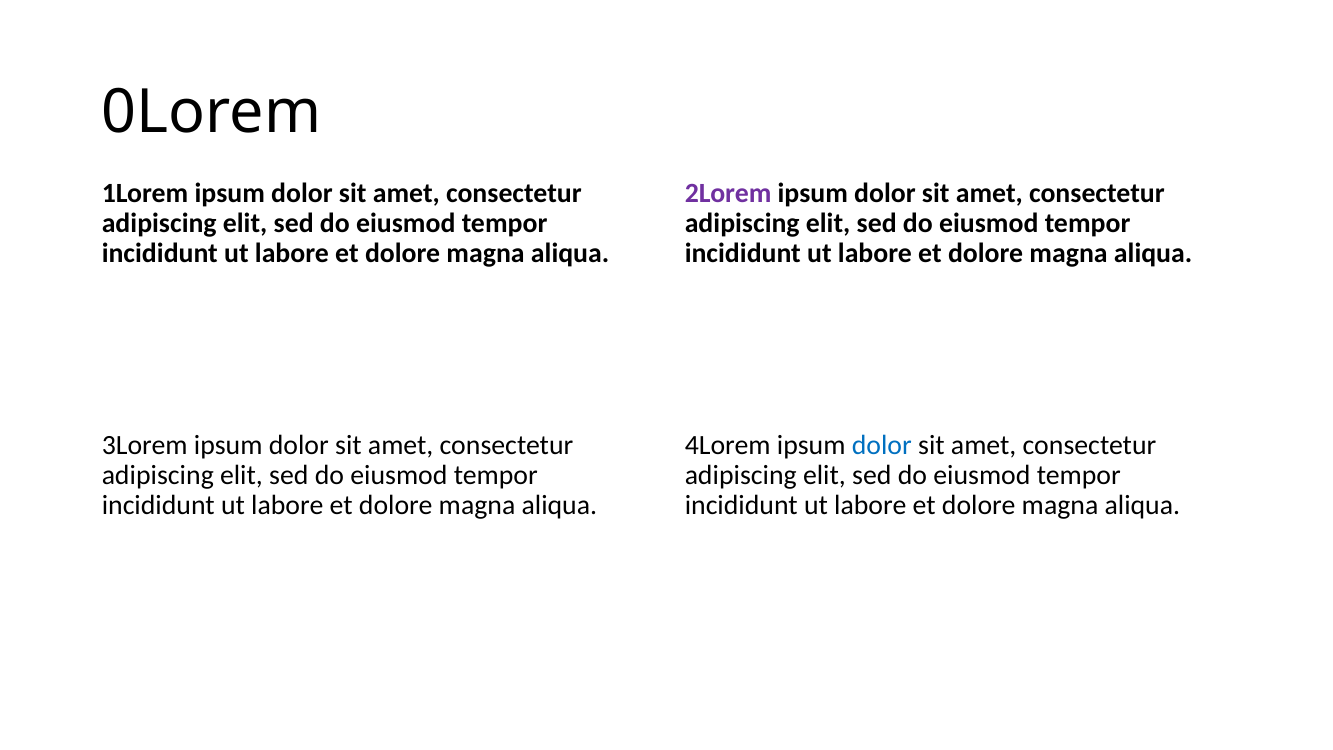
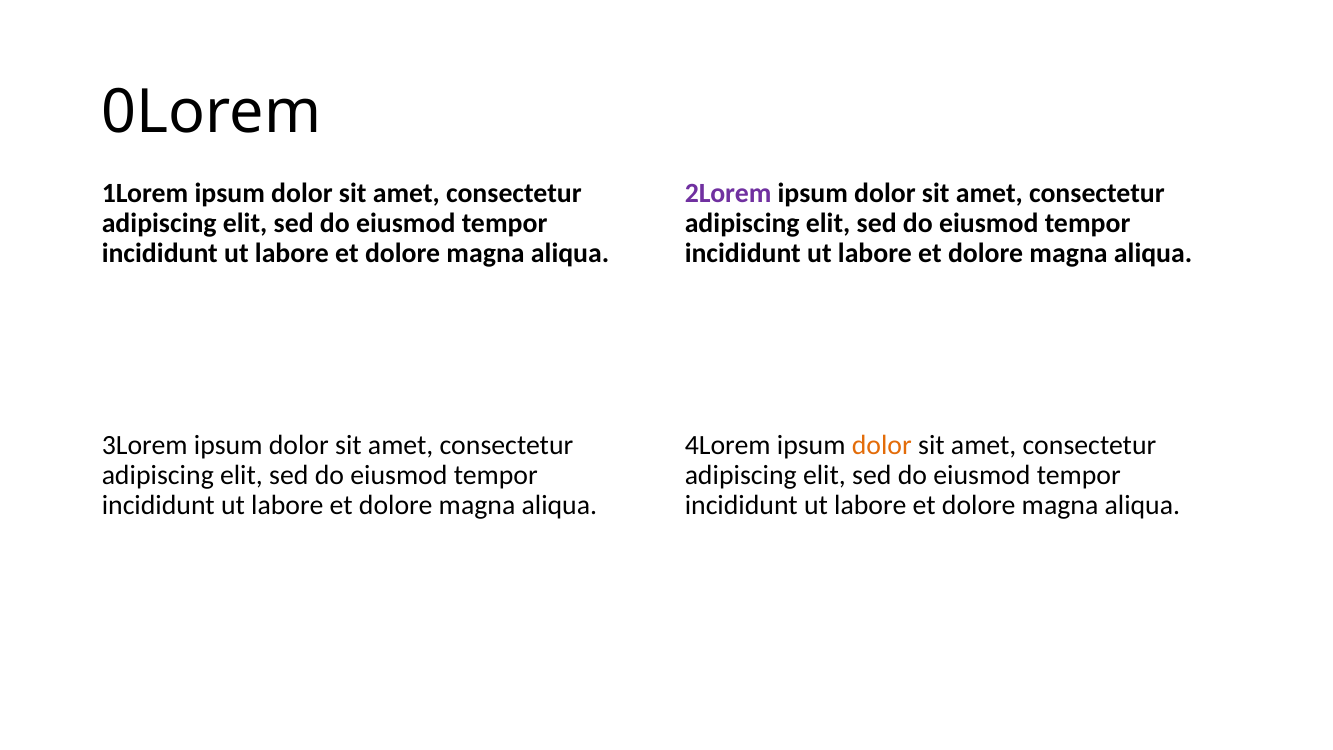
dolor at (882, 445) colour: blue -> orange
